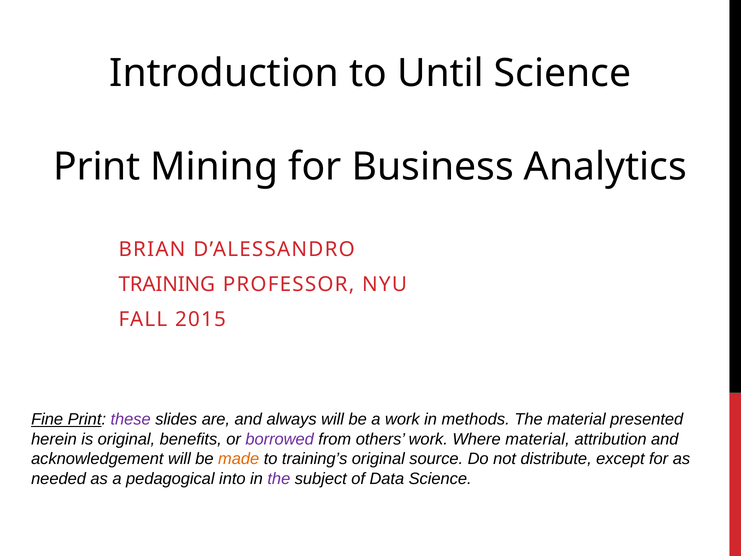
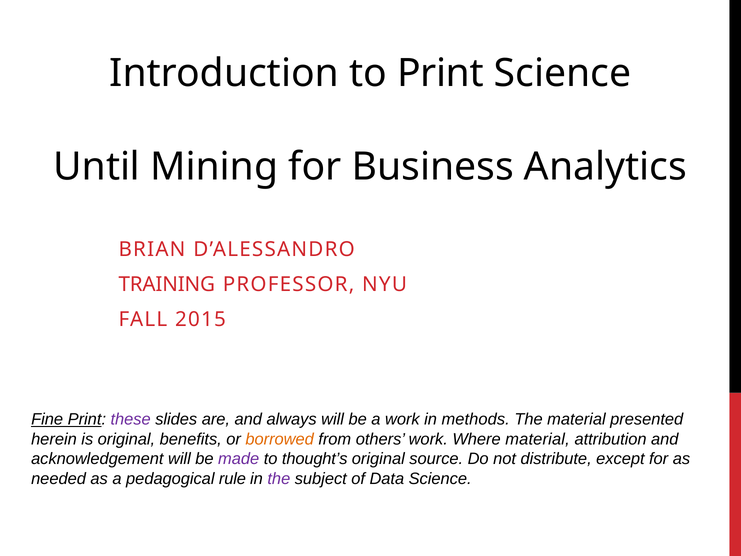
to Until: Until -> Print
Print at (97, 167): Print -> Until
borrowed colour: purple -> orange
made colour: orange -> purple
training’s: training’s -> thought’s
into: into -> rule
